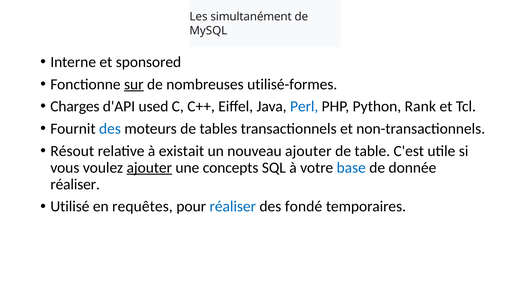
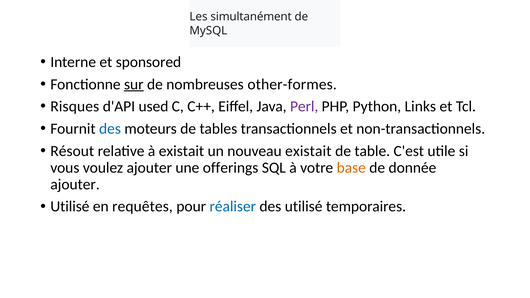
utilisé-formes: utilisé-formes -> other-formes
Charges: Charges -> Risques
Perl colour: blue -> purple
Rank: Rank -> Links
nouveau ajouter: ajouter -> existait
ajouter at (149, 168) underline: present -> none
concepts: concepts -> offerings
base colour: blue -> orange
réaliser at (75, 184): réaliser -> ajouter
des fondé: fondé -> utilisé
